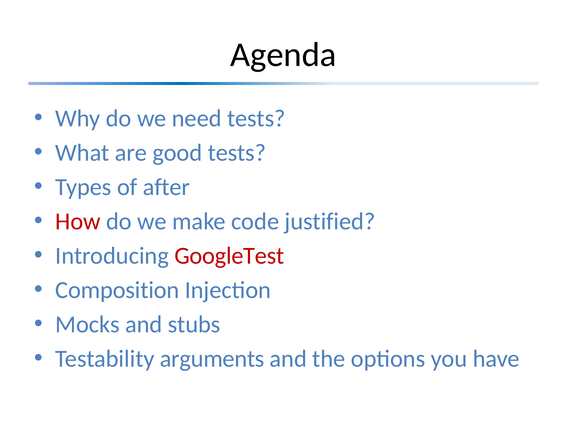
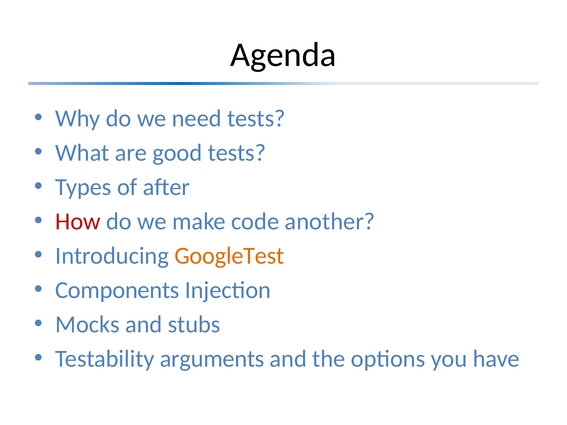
justified: justified -> another
GoogleTest colour: red -> orange
Composition: Composition -> Components
